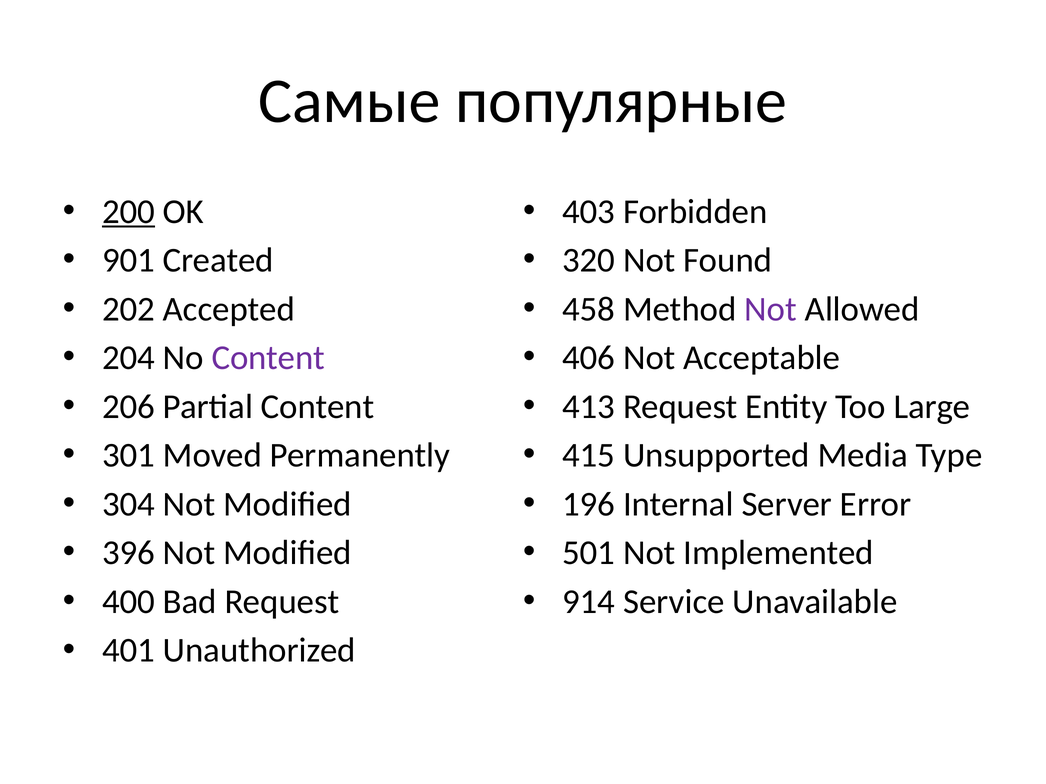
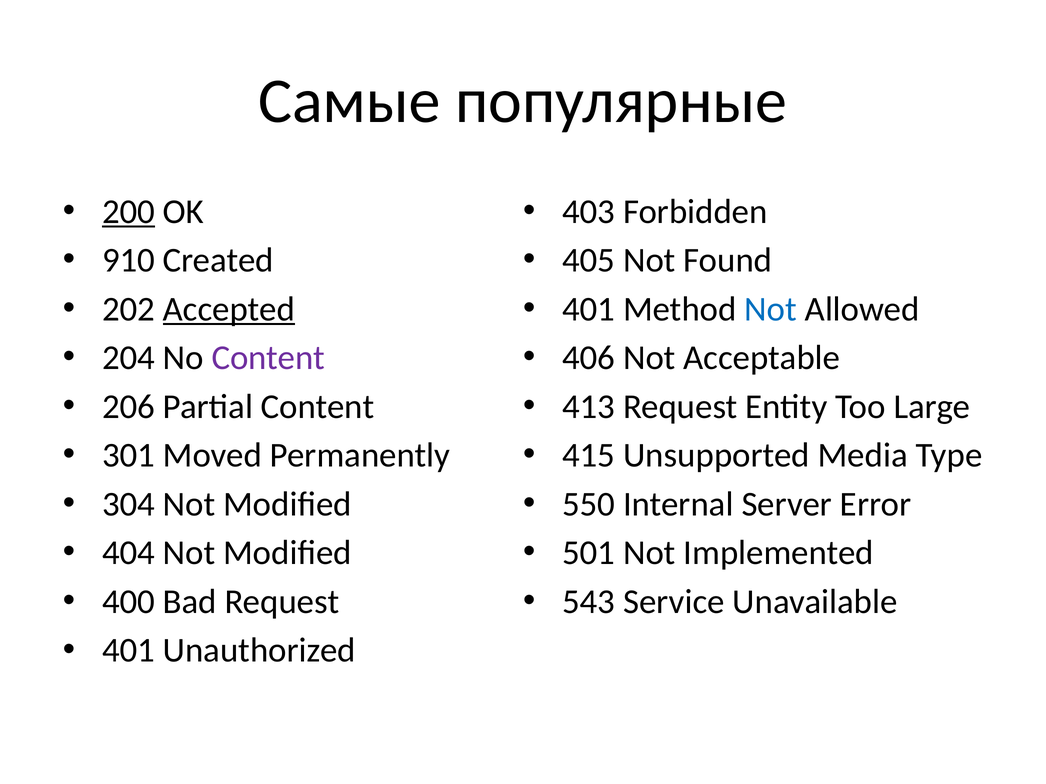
901: 901 -> 910
320: 320 -> 405
Accepted underline: none -> present
458 at (589, 309): 458 -> 401
Not at (771, 309) colour: purple -> blue
196: 196 -> 550
396: 396 -> 404
914: 914 -> 543
